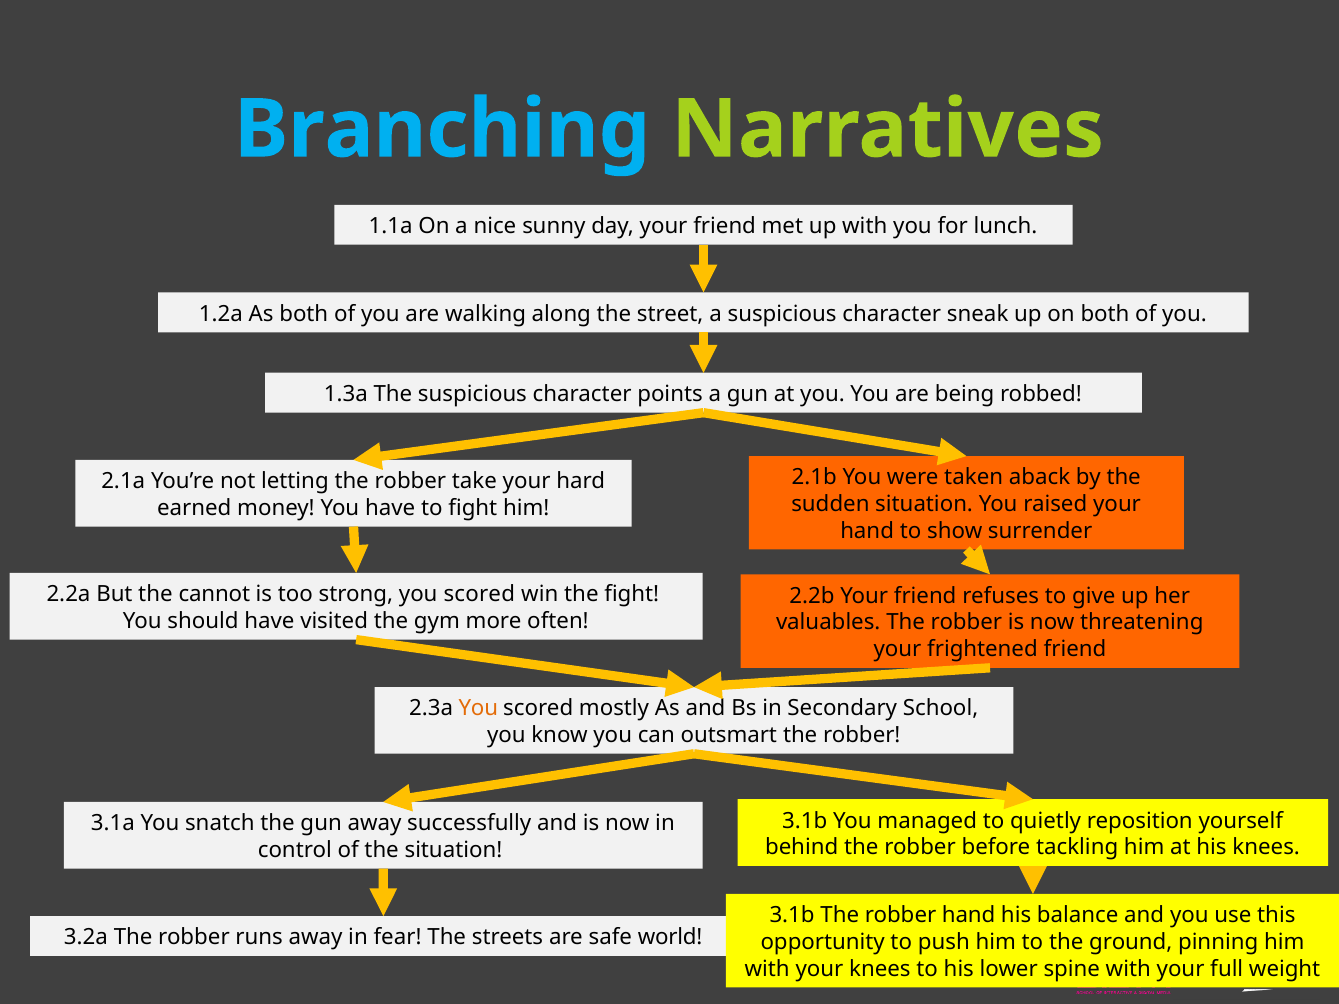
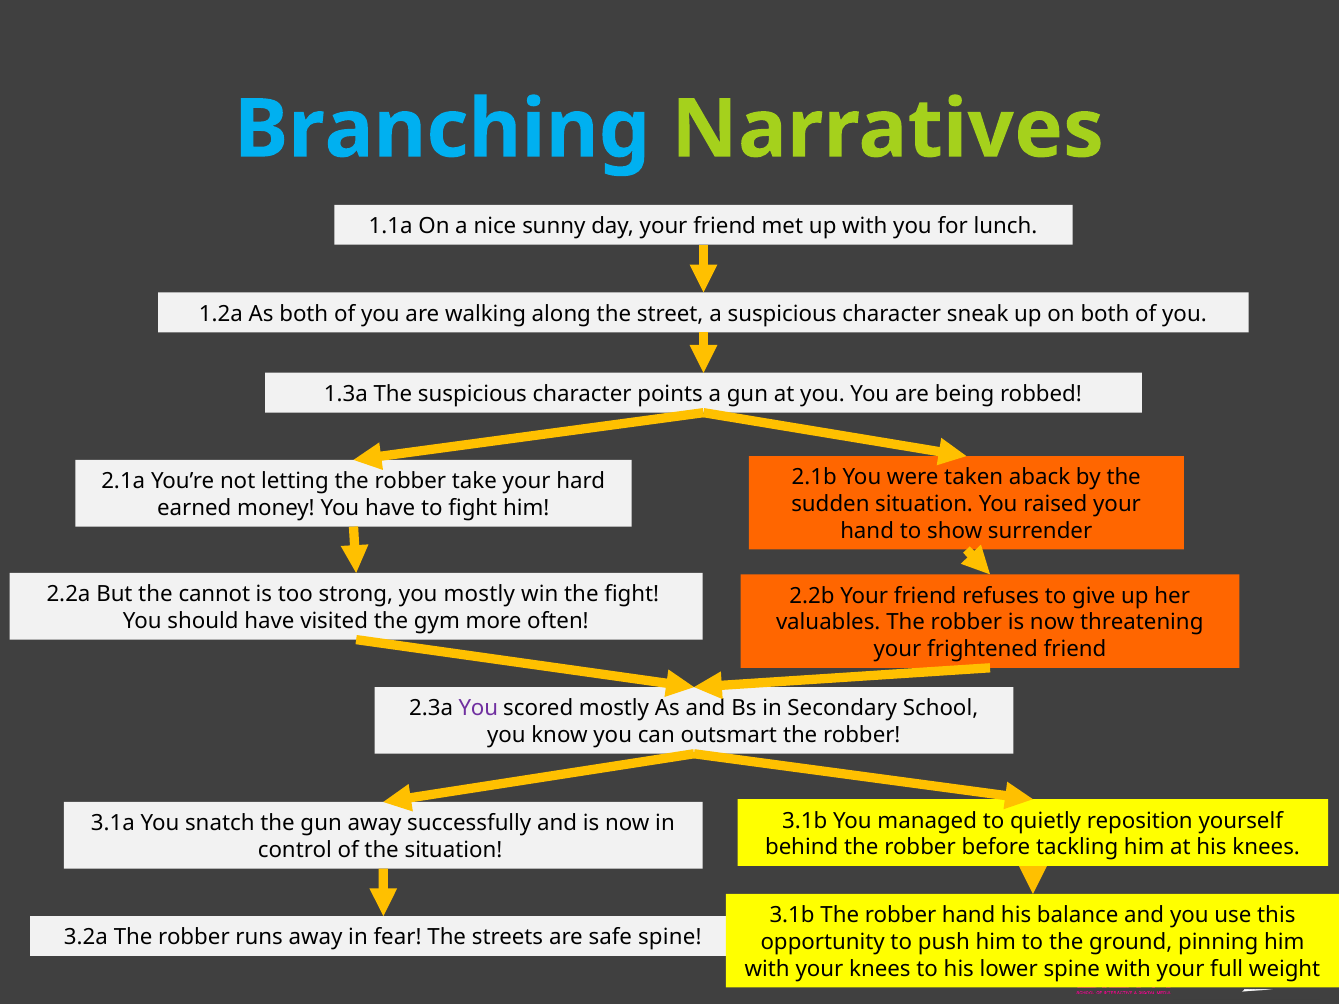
strong you scored: scored -> mostly
You at (478, 709) colour: orange -> purple
safe world: world -> spine
